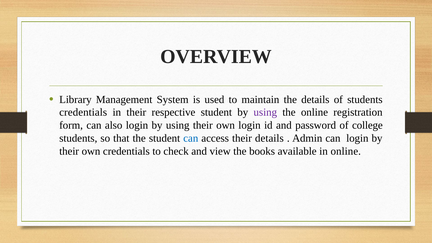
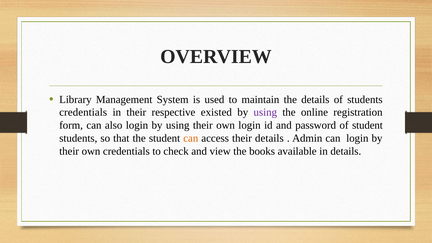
respective student: student -> existed
of college: college -> student
can at (191, 138) colour: blue -> orange
in online: online -> details
